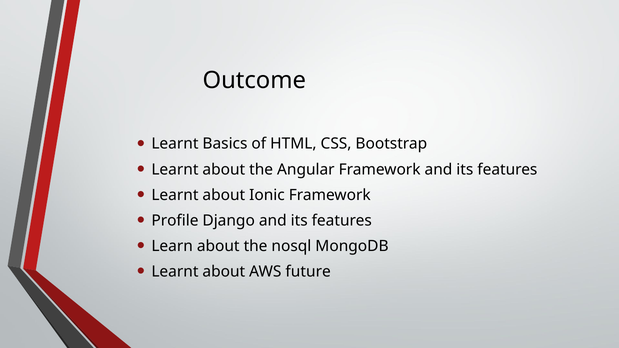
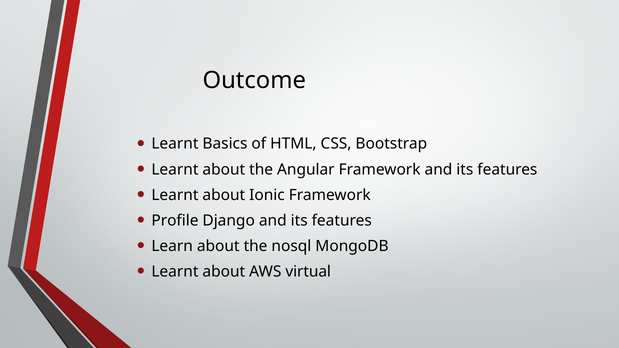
future: future -> virtual
